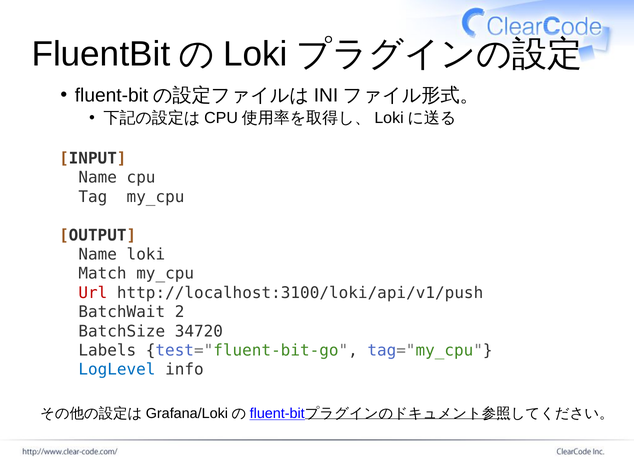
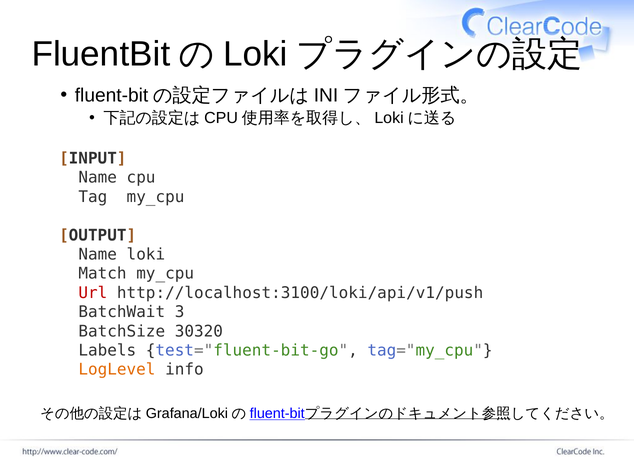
2: 2 -> 3
34720: 34720 -> 30320
LogLevel colour: blue -> orange
